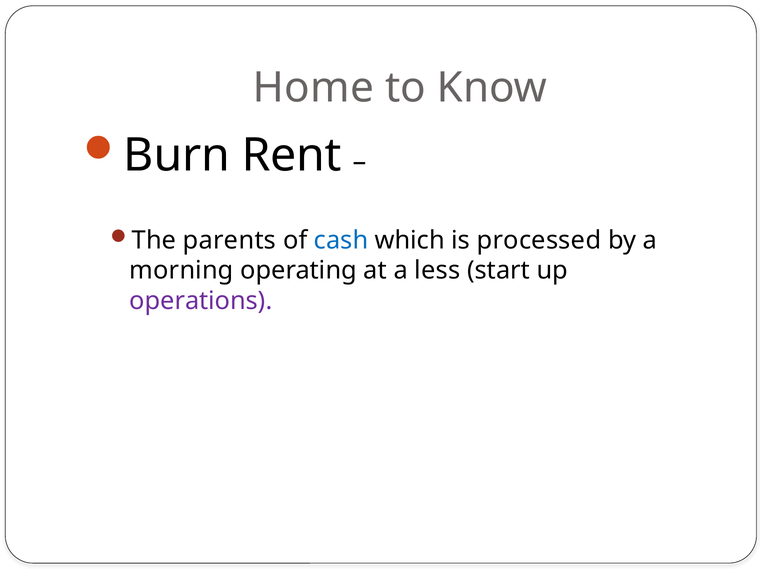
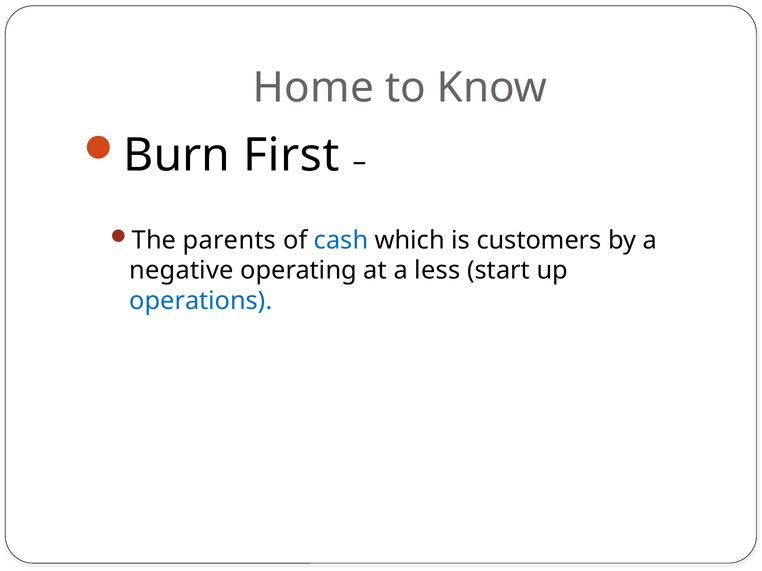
Rent: Rent -> First
processed: processed -> customers
morning: morning -> negative
operations colour: purple -> blue
